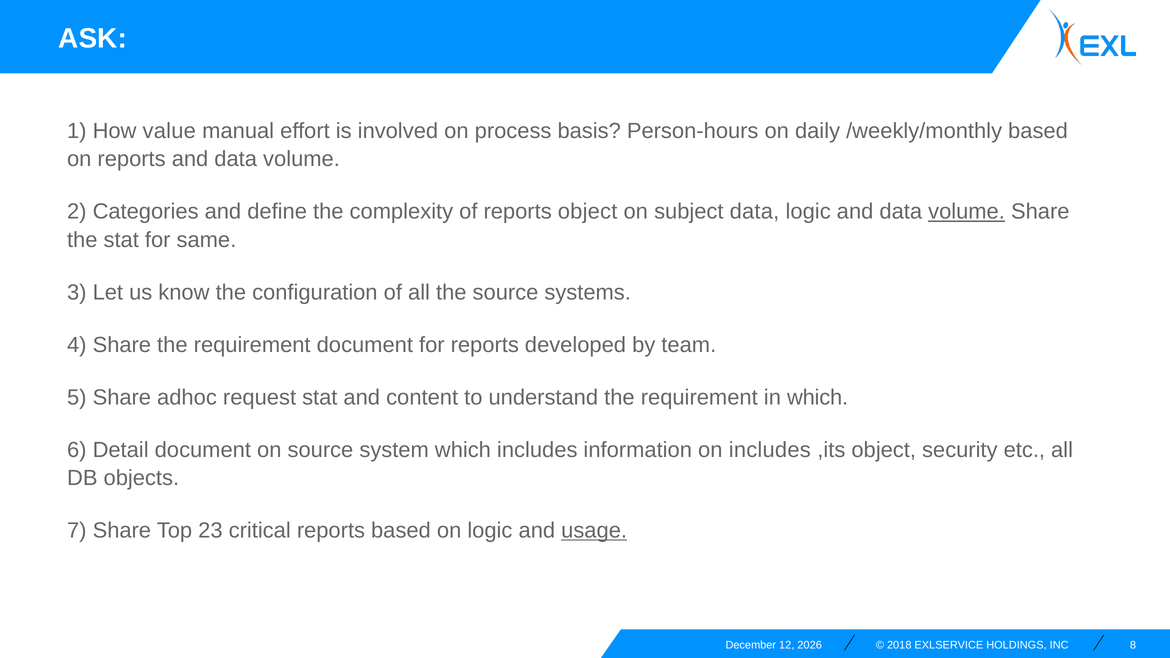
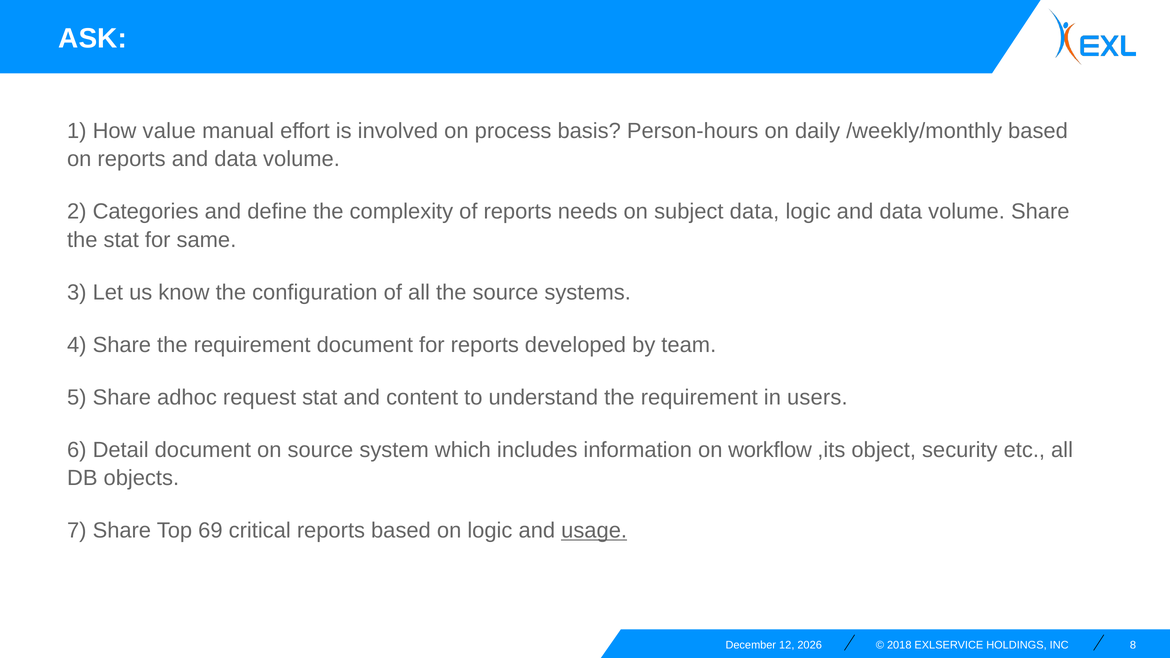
reports object: object -> needs
volume at (967, 212) underline: present -> none
in which: which -> users
on includes: includes -> workflow
23: 23 -> 69
